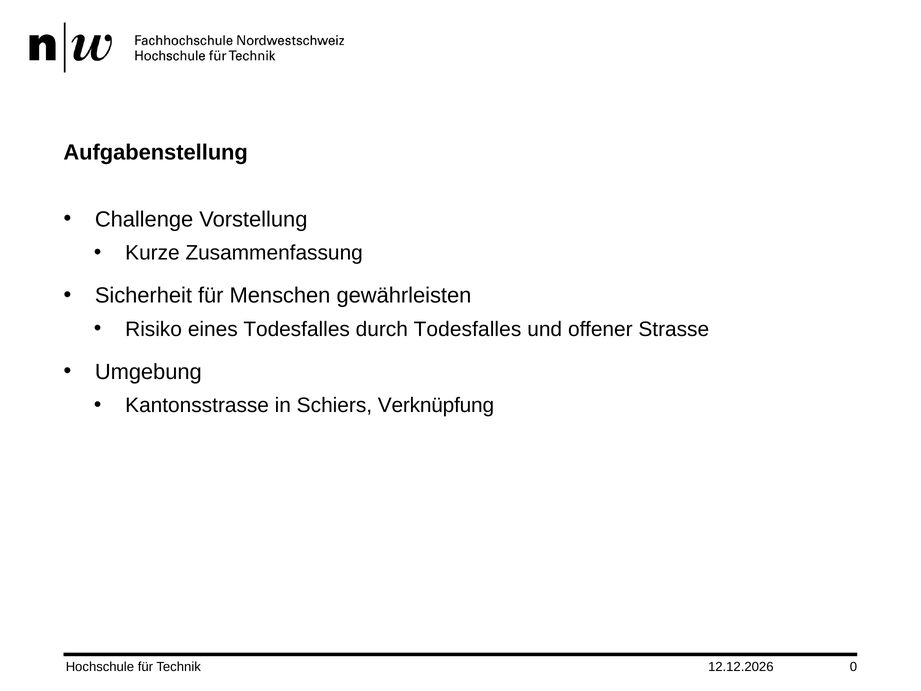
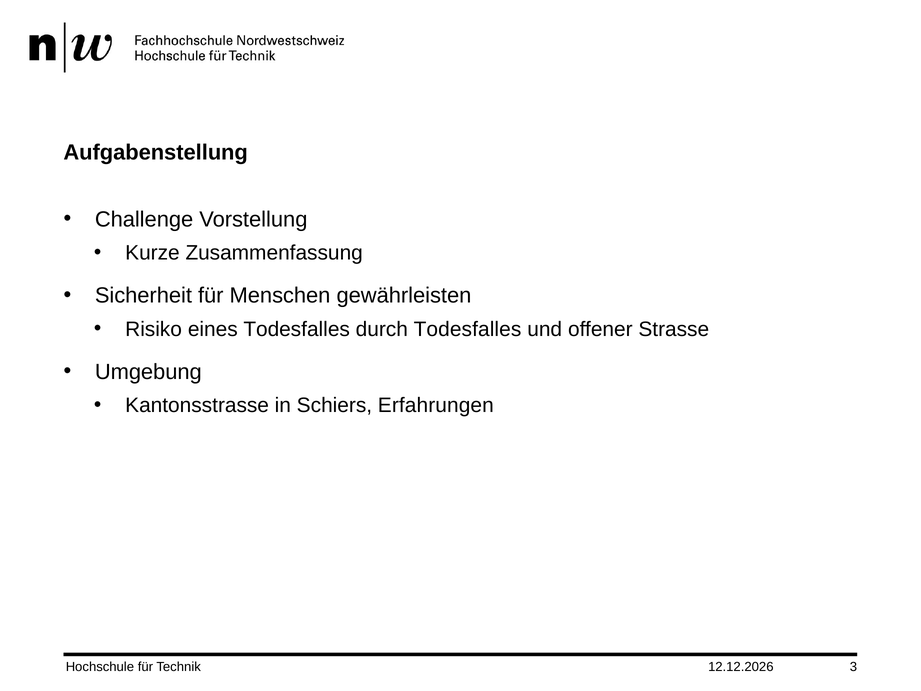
Verknüpfung: Verknüpfung -> Erfahrungen
0: 0 -> 3
